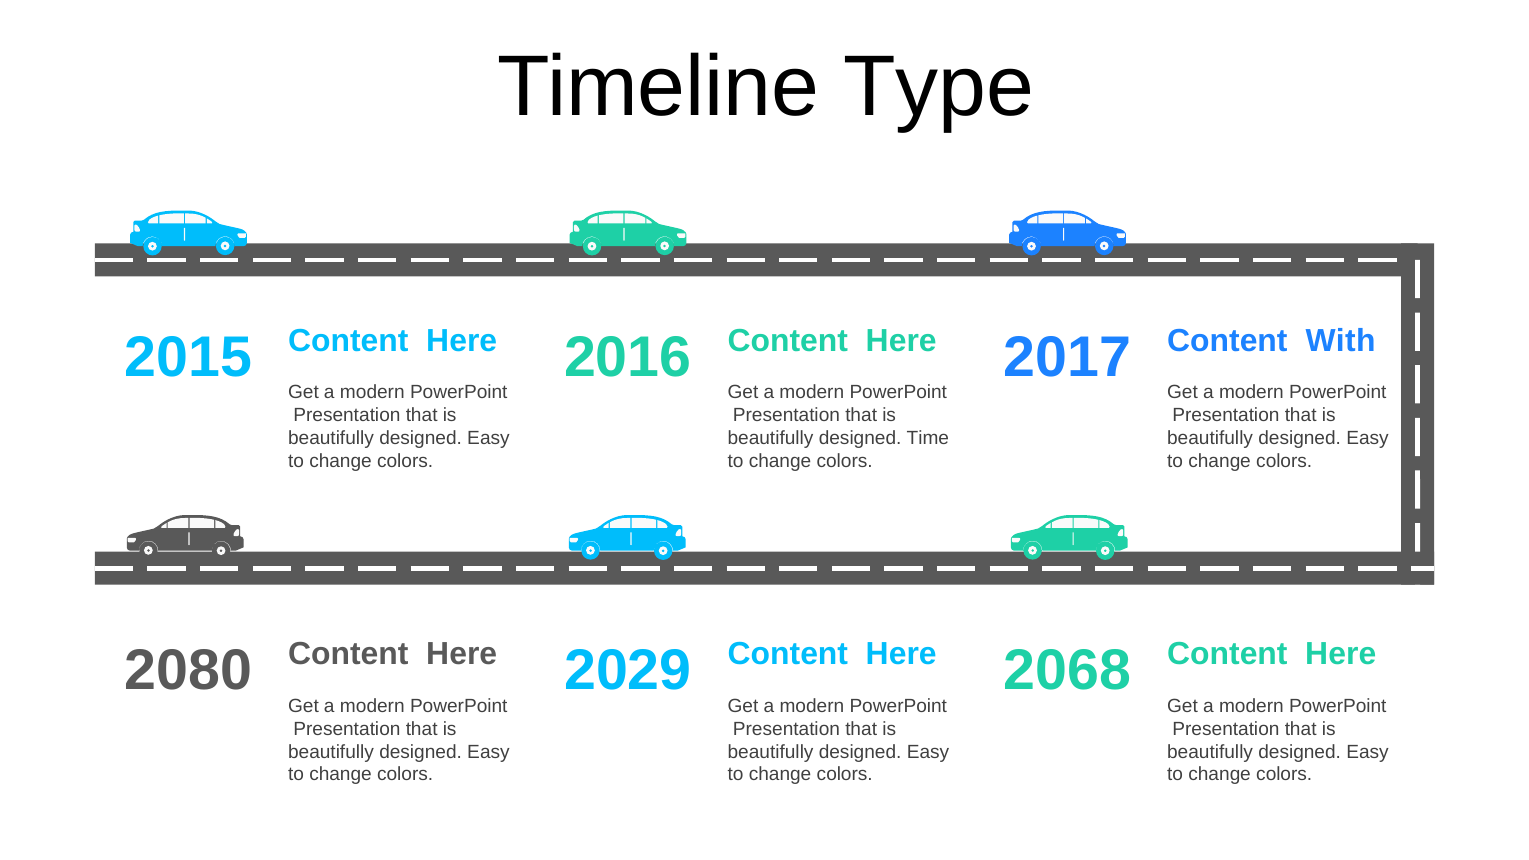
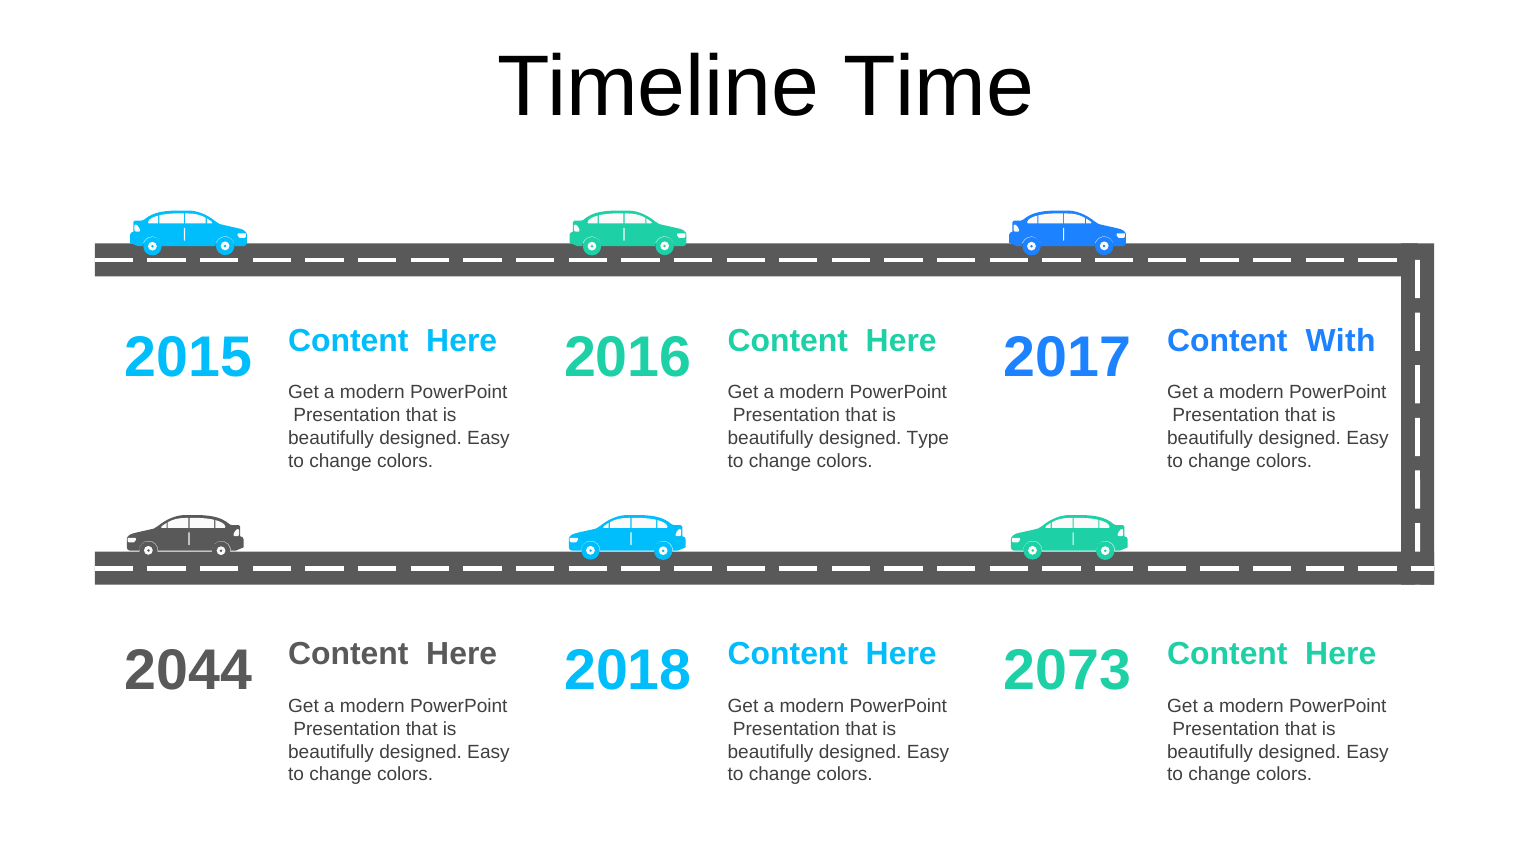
Type: Type -> Time
Time: Time -> Type
2080: 2080 -> 2044
2029: 2029 -> 2018
2068: 2068 -> 2073
